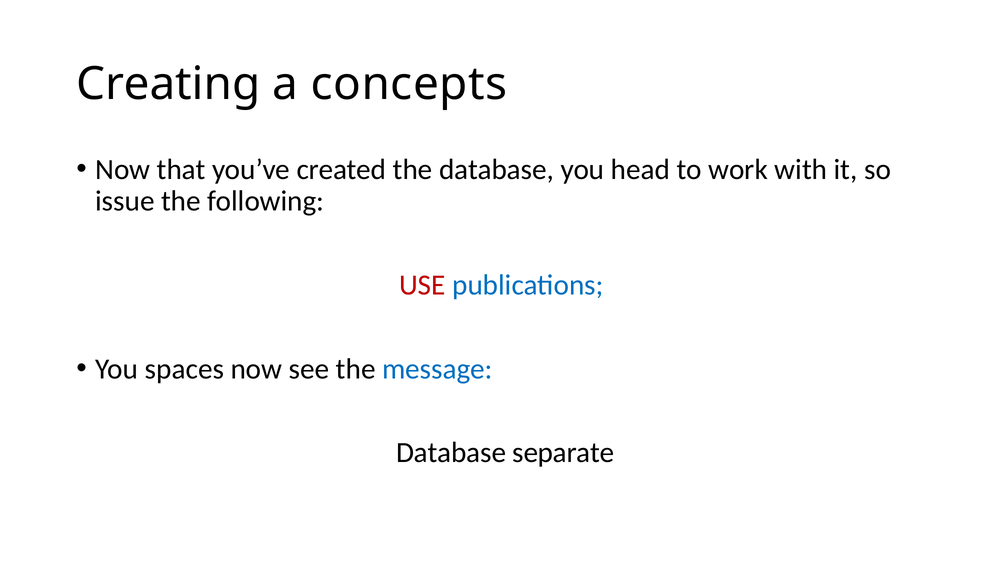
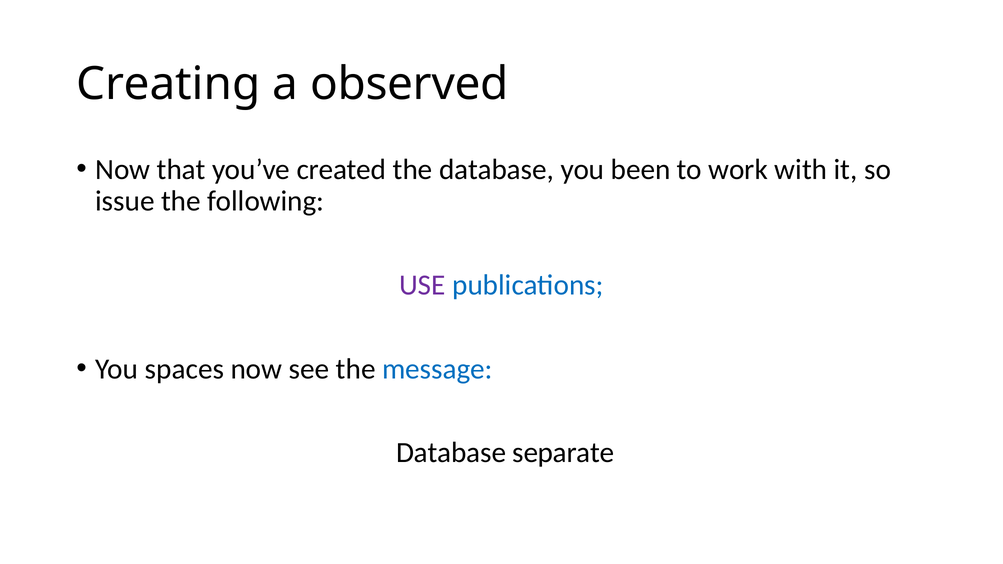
concepts: concepts -> observed
head: head -> been
USE colour: red -> purple
